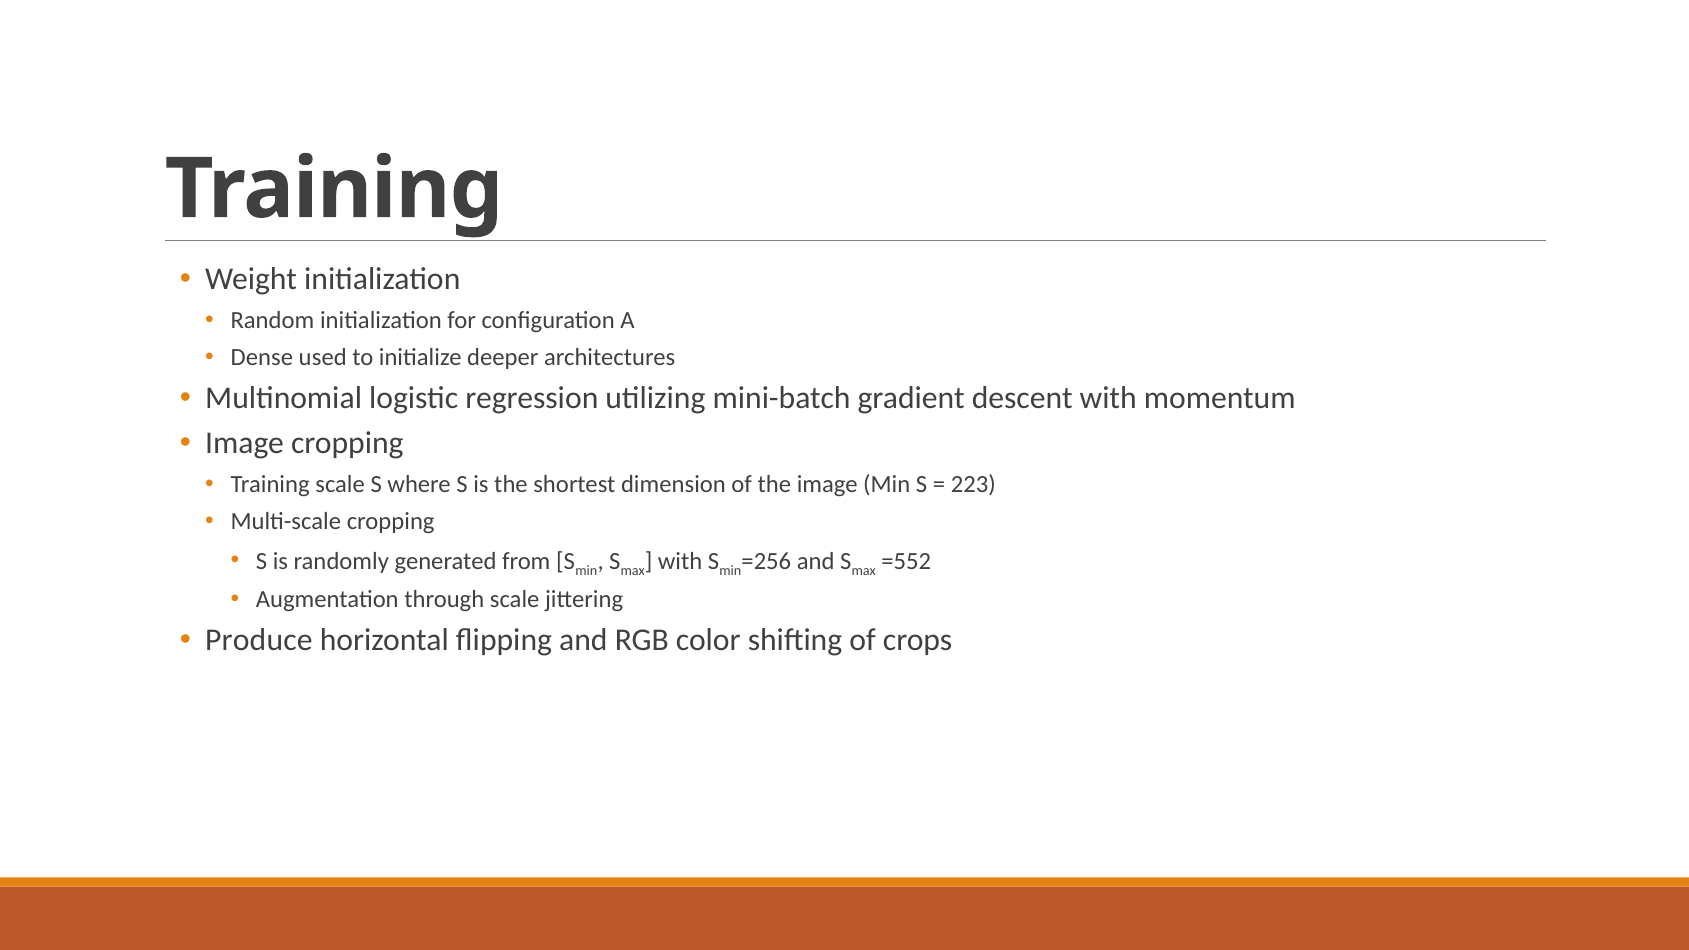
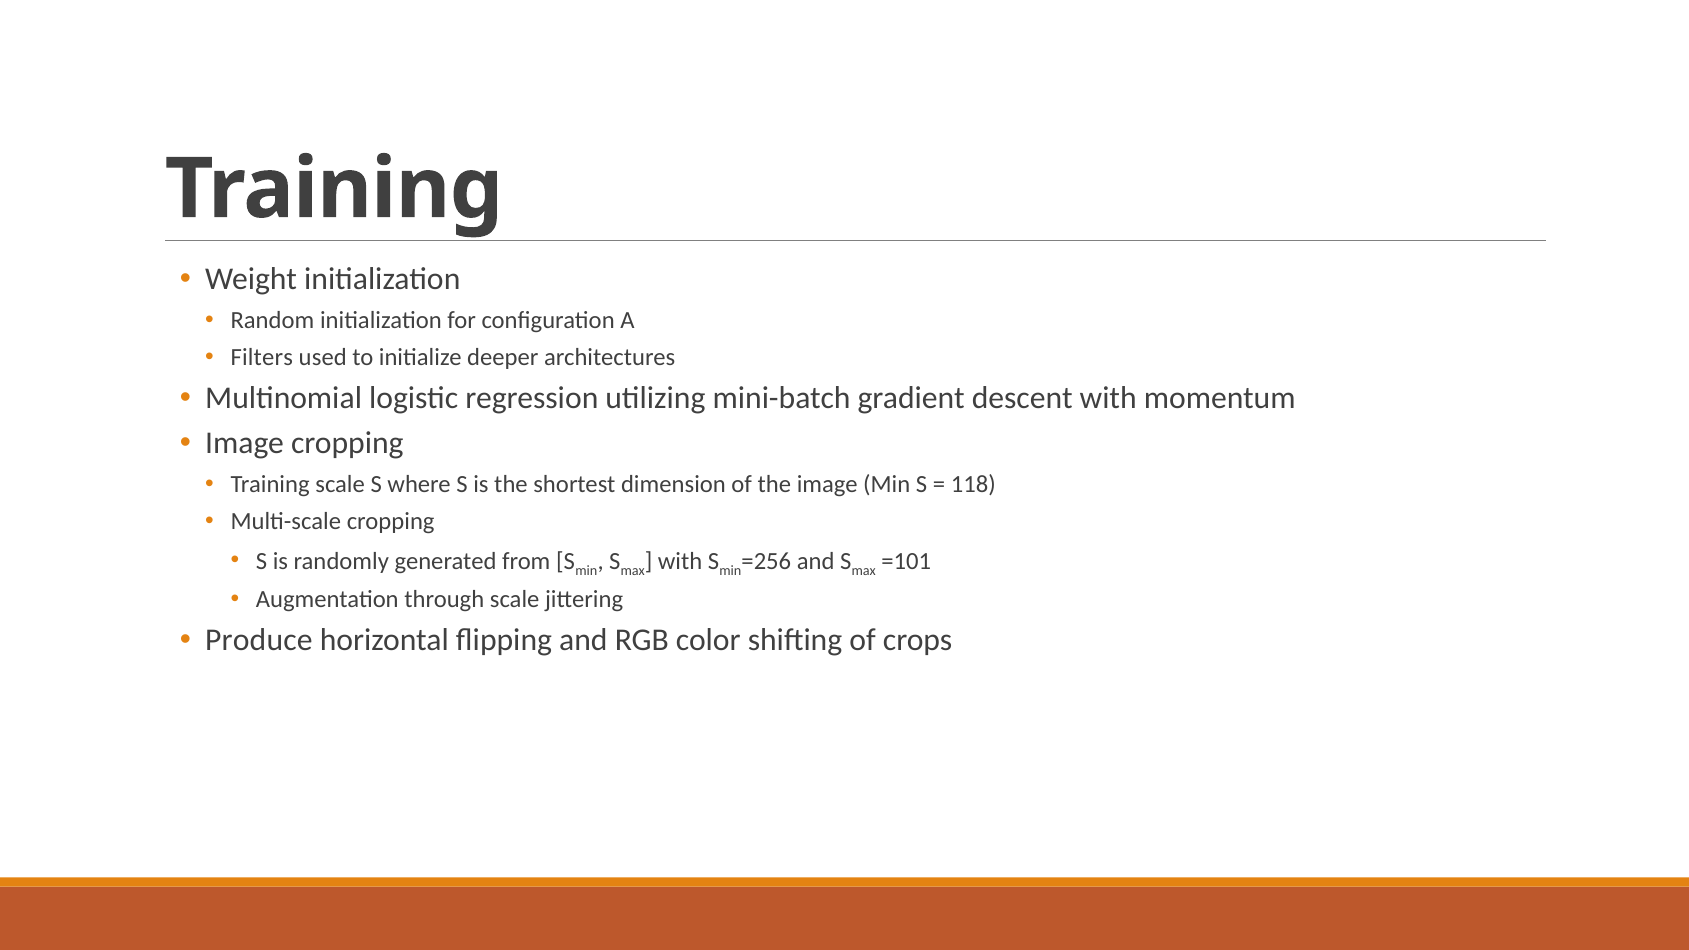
Dense: Dense -> Filters
223: 223 -> 118
=552: =552 -> =101
